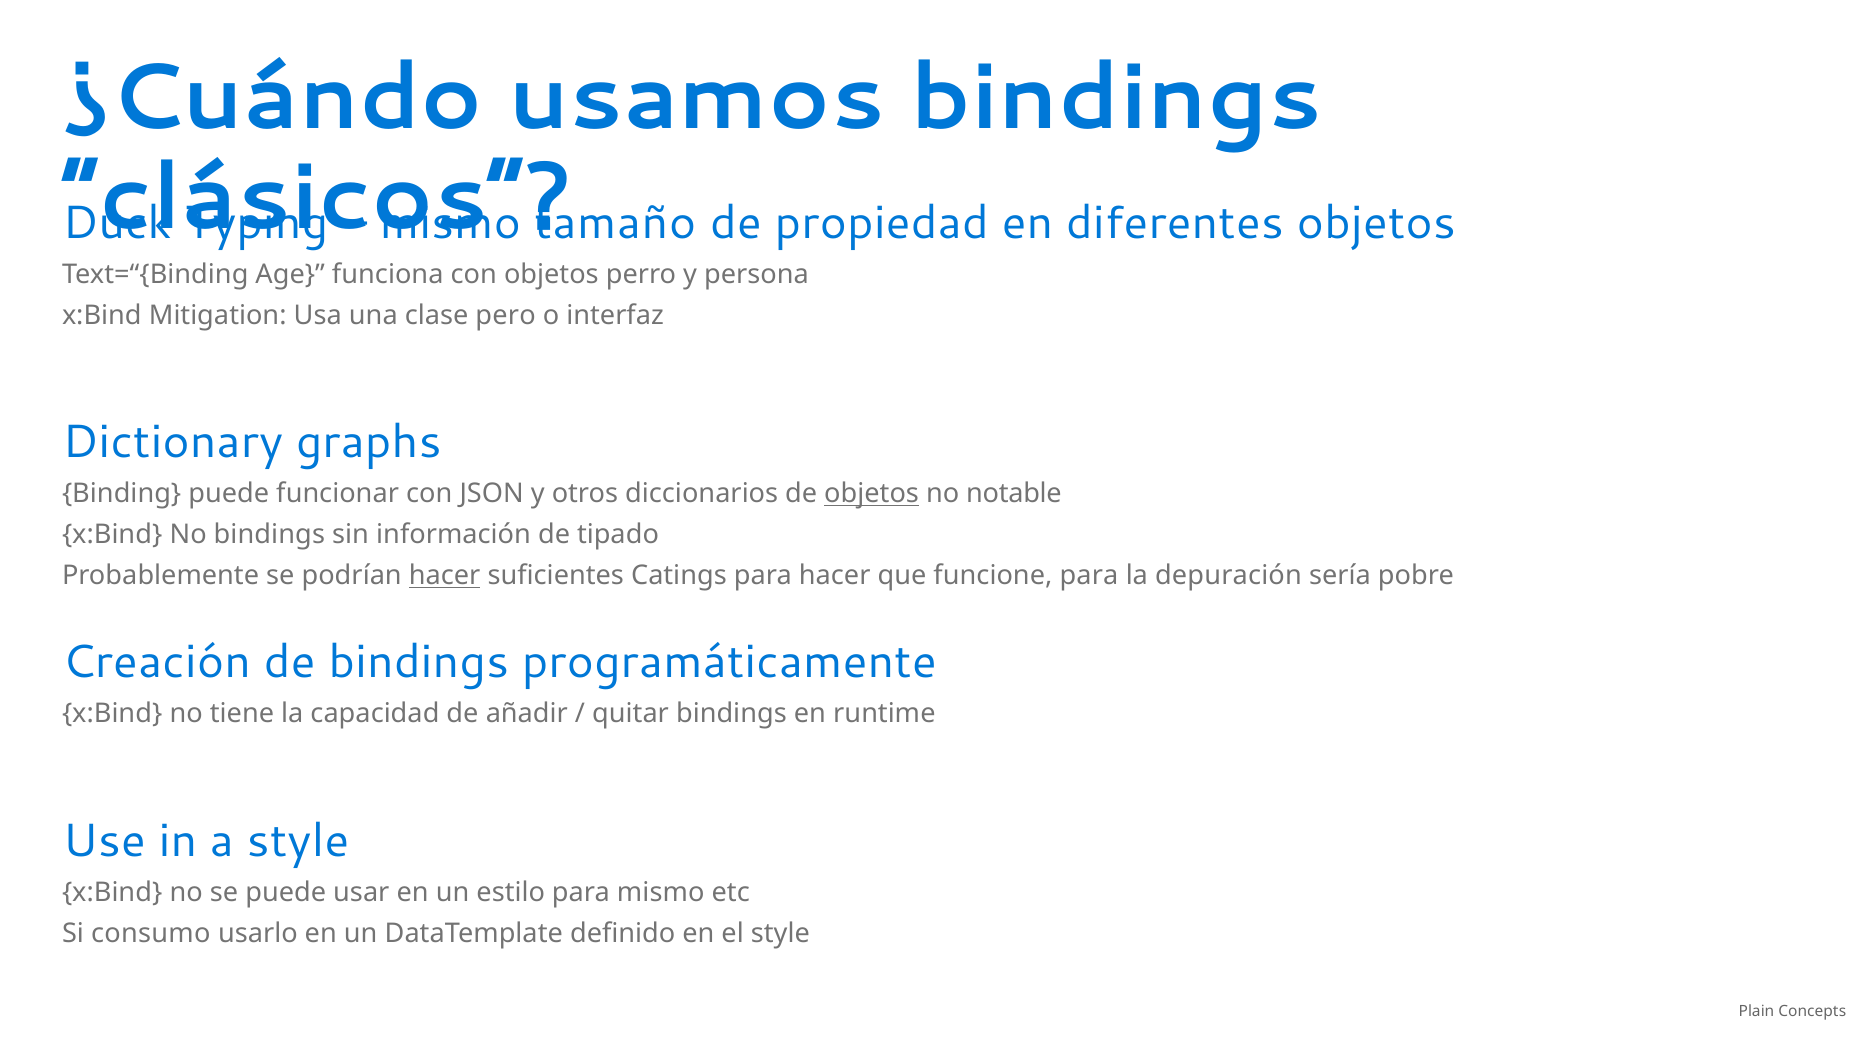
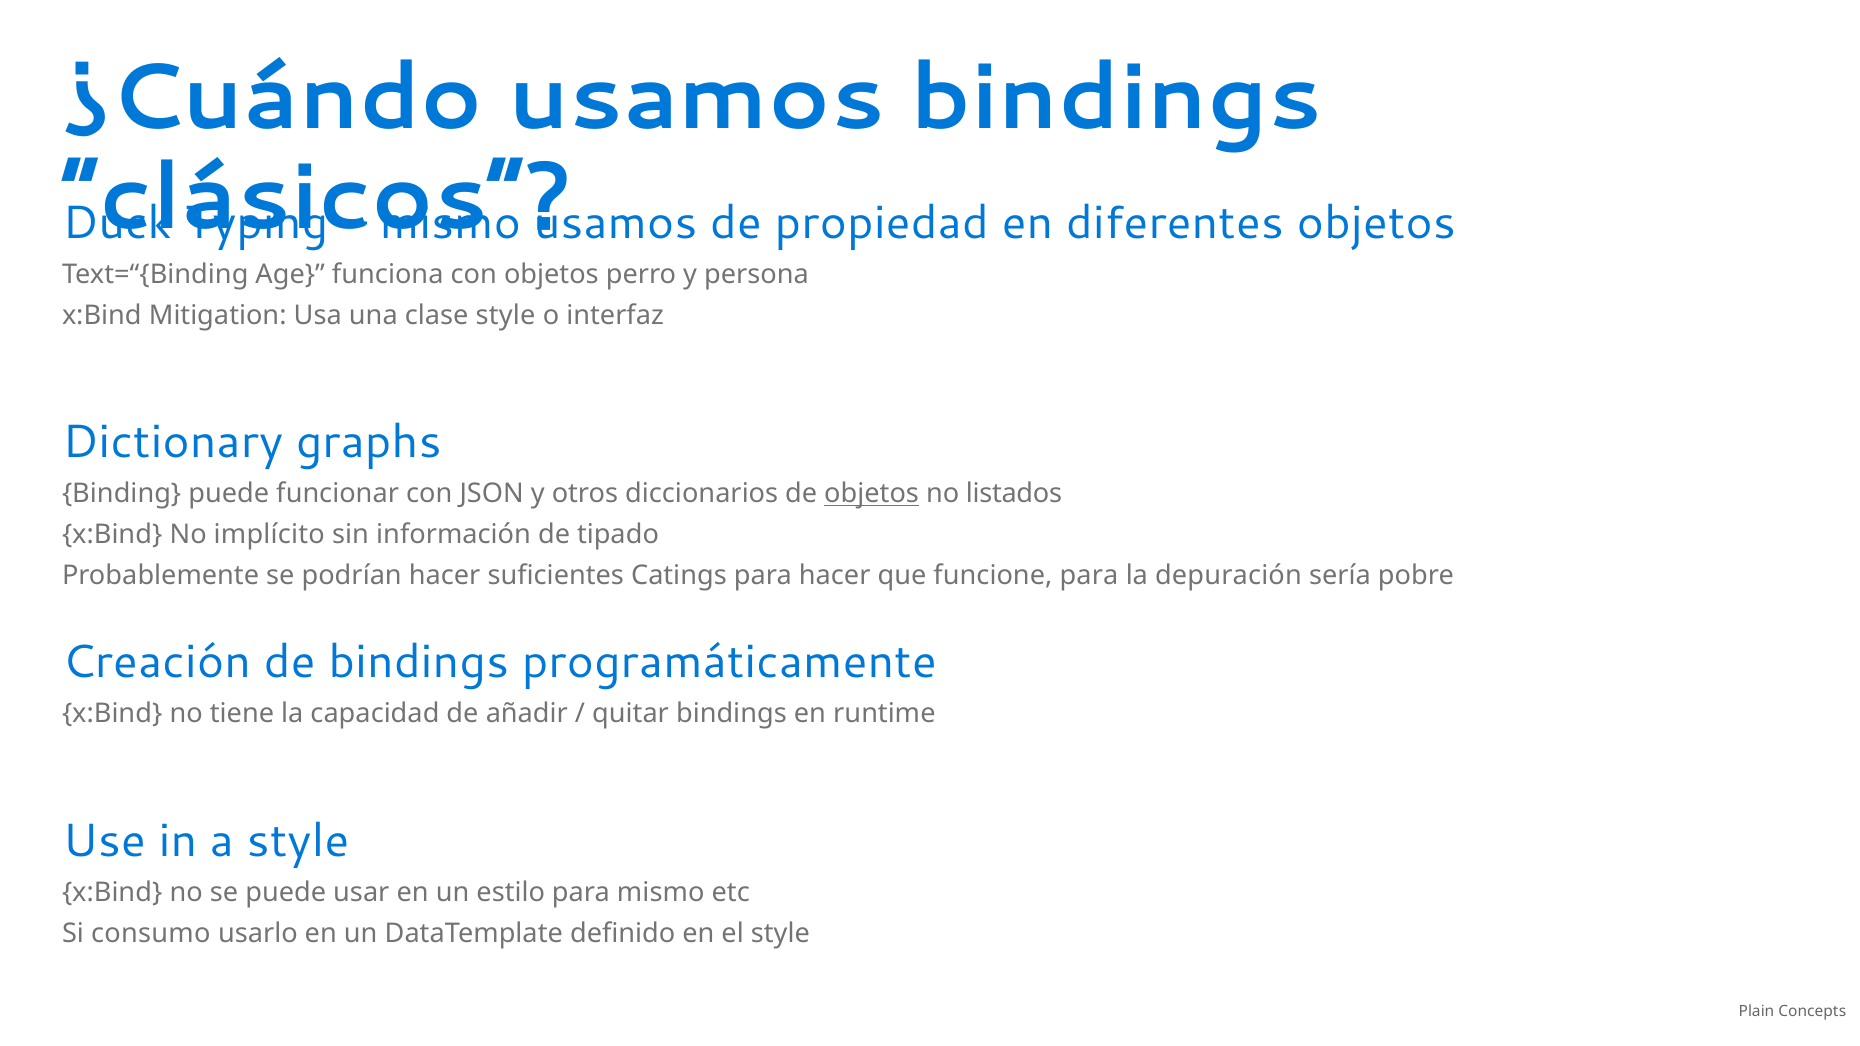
tamaño at (615, 223): tamaño -> usamos
clase pero: pero -> style
notable: notable -> listados
No bindings: bindings -> implícito
hacer at (445, 576) underline: present -> none
